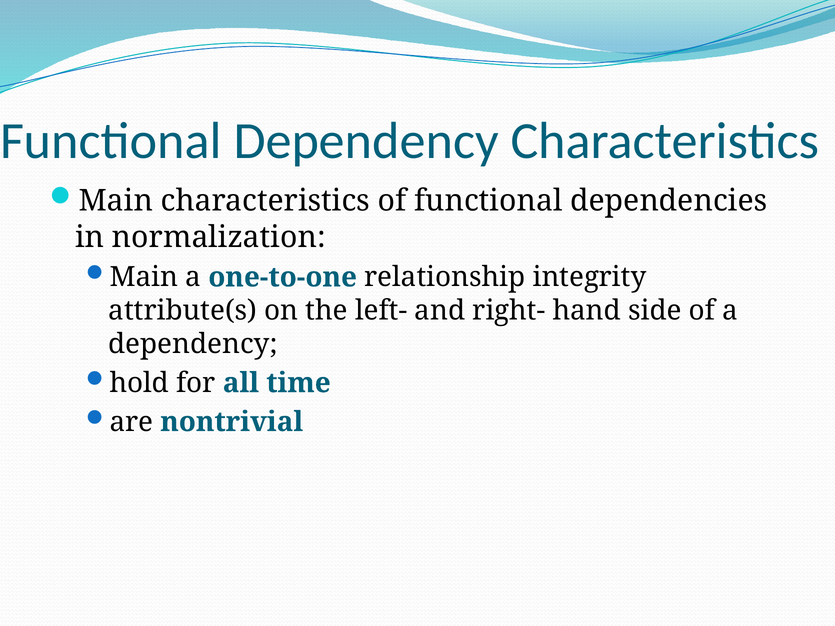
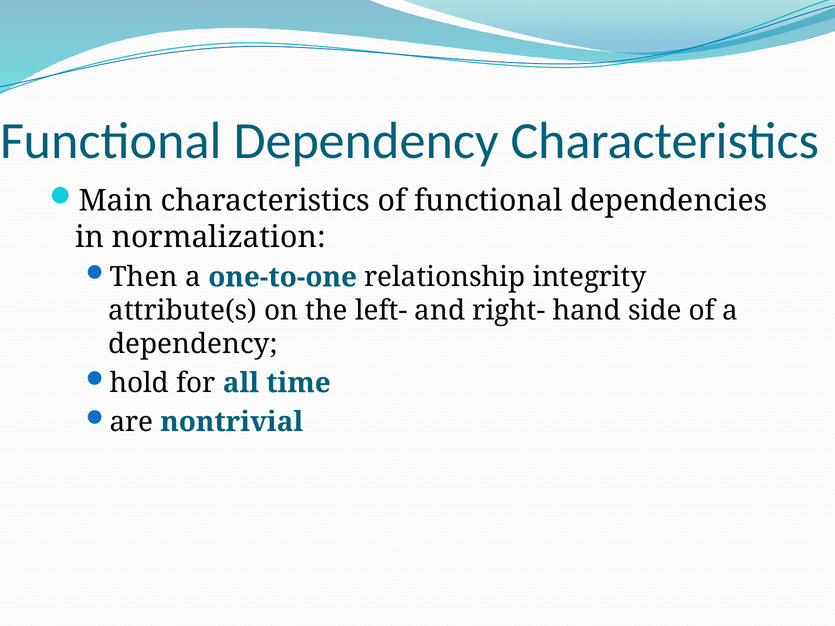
Main at (144, 277): Main -> Then
